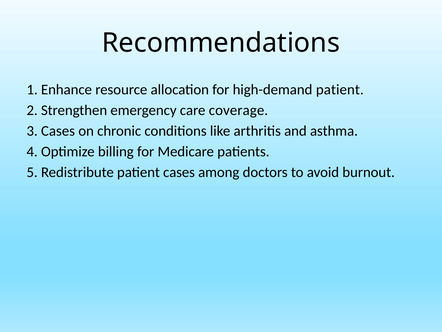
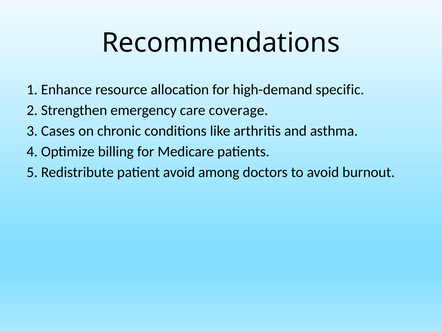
high-demand patient: patient -> specific
patient cases: cases -> avoid
